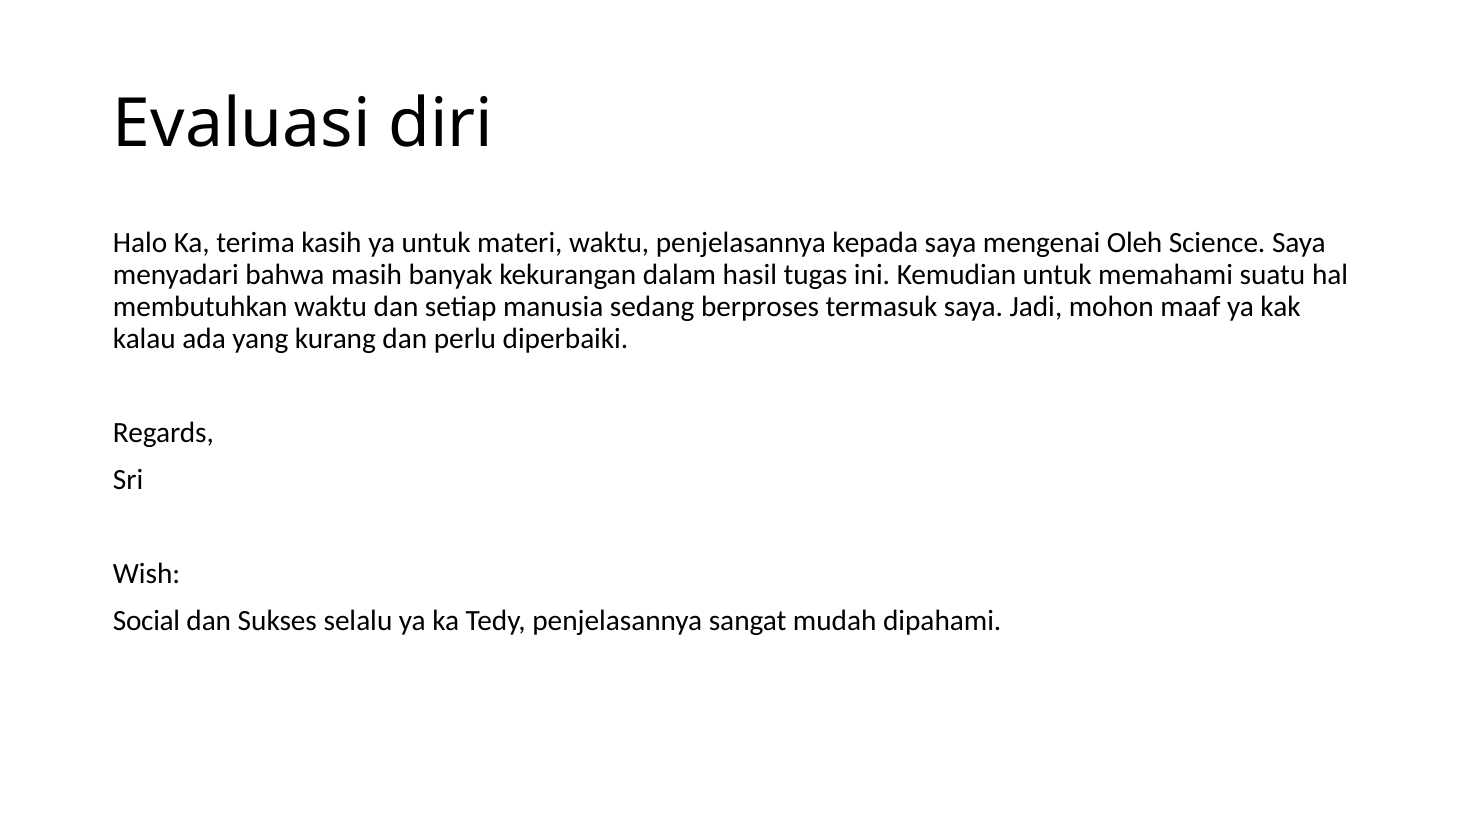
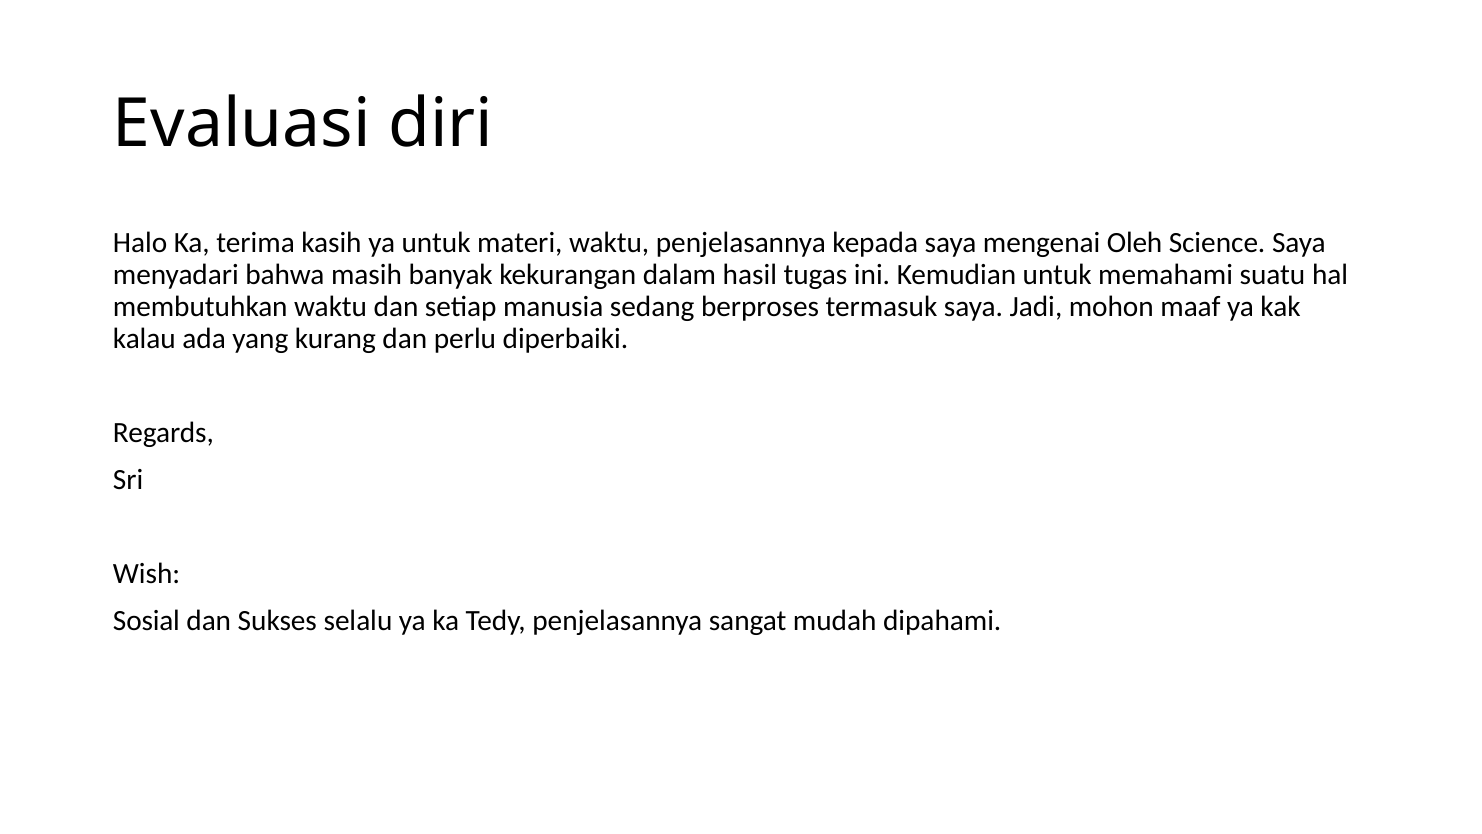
Social: Social -> Sosial
